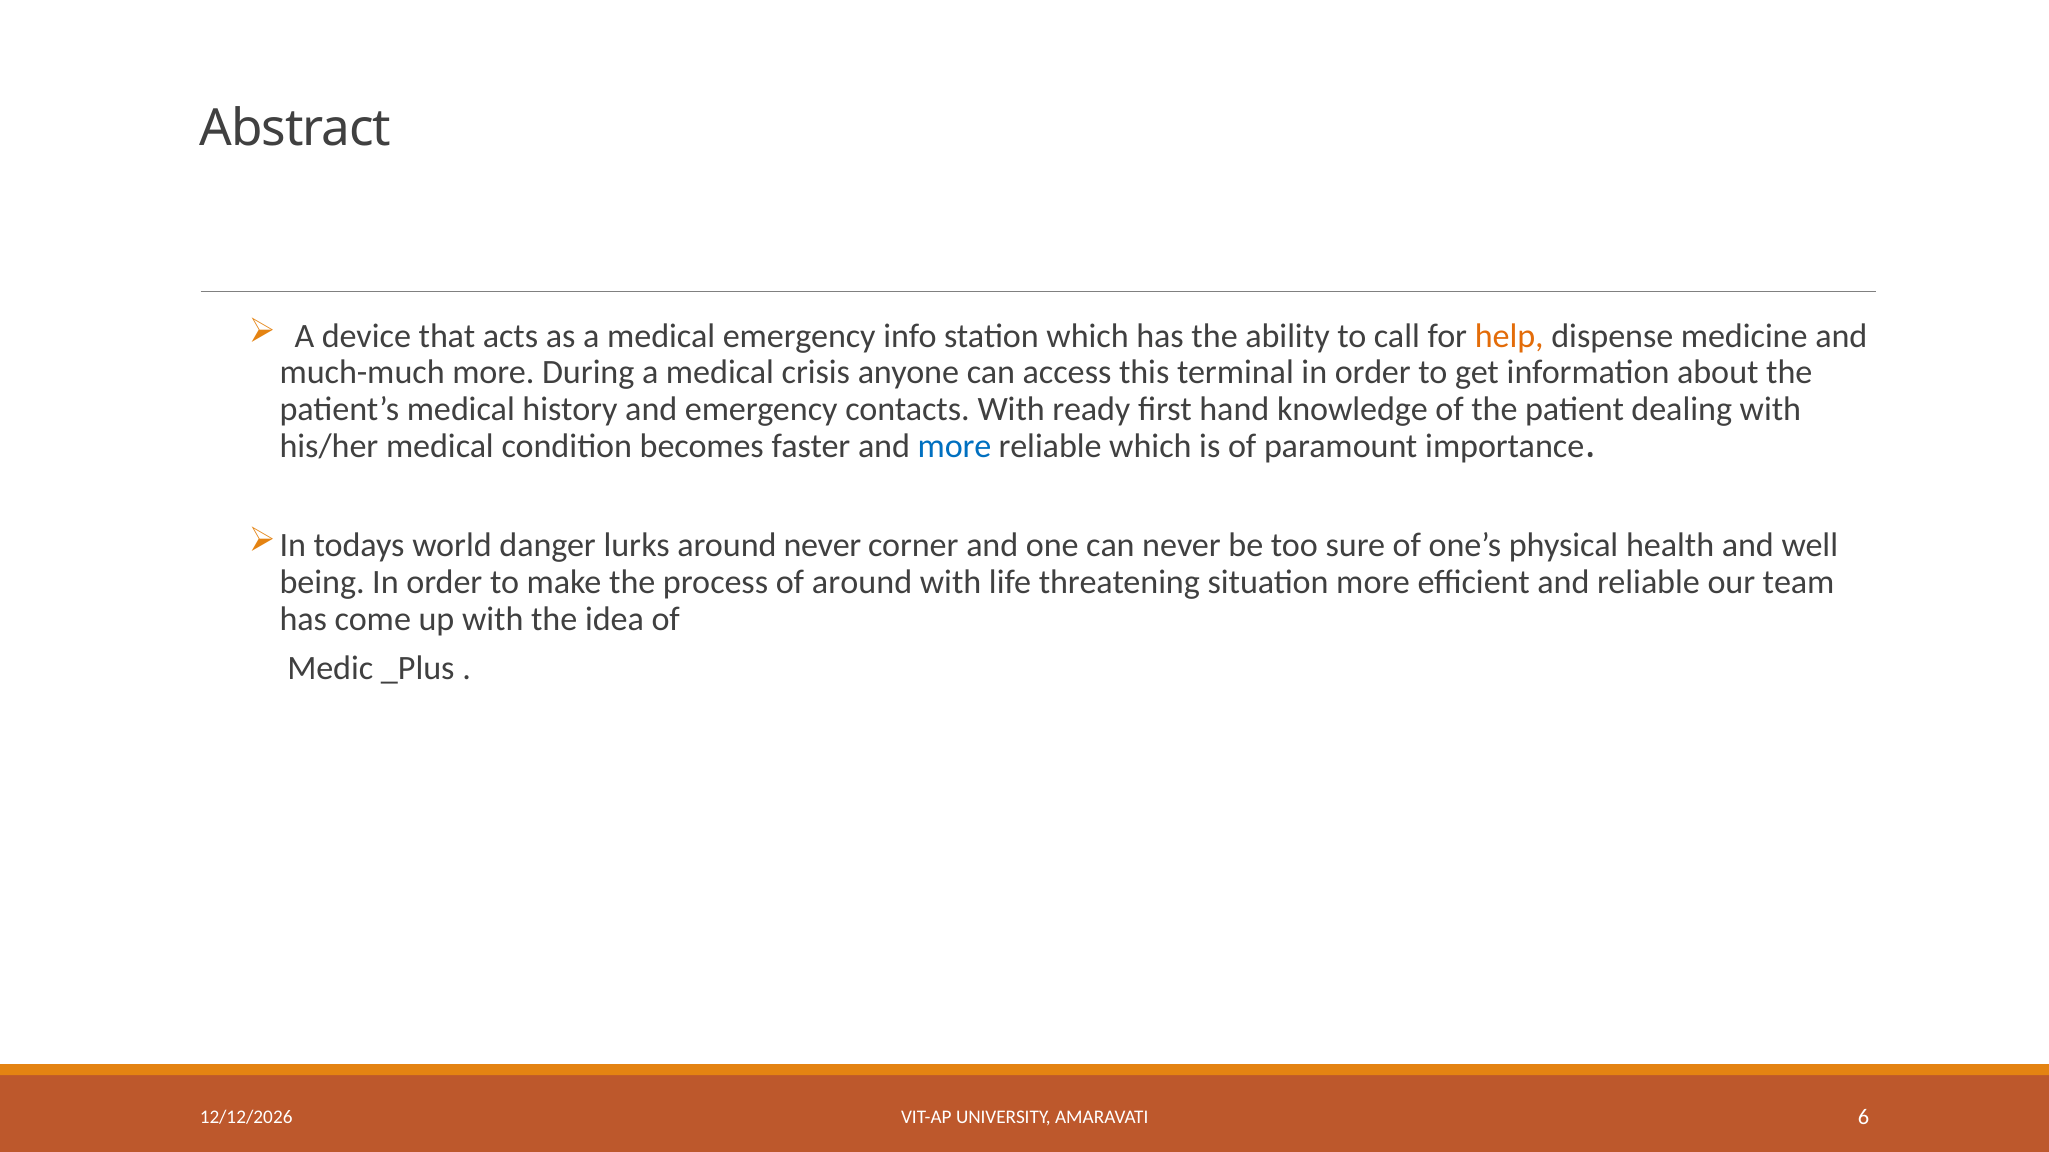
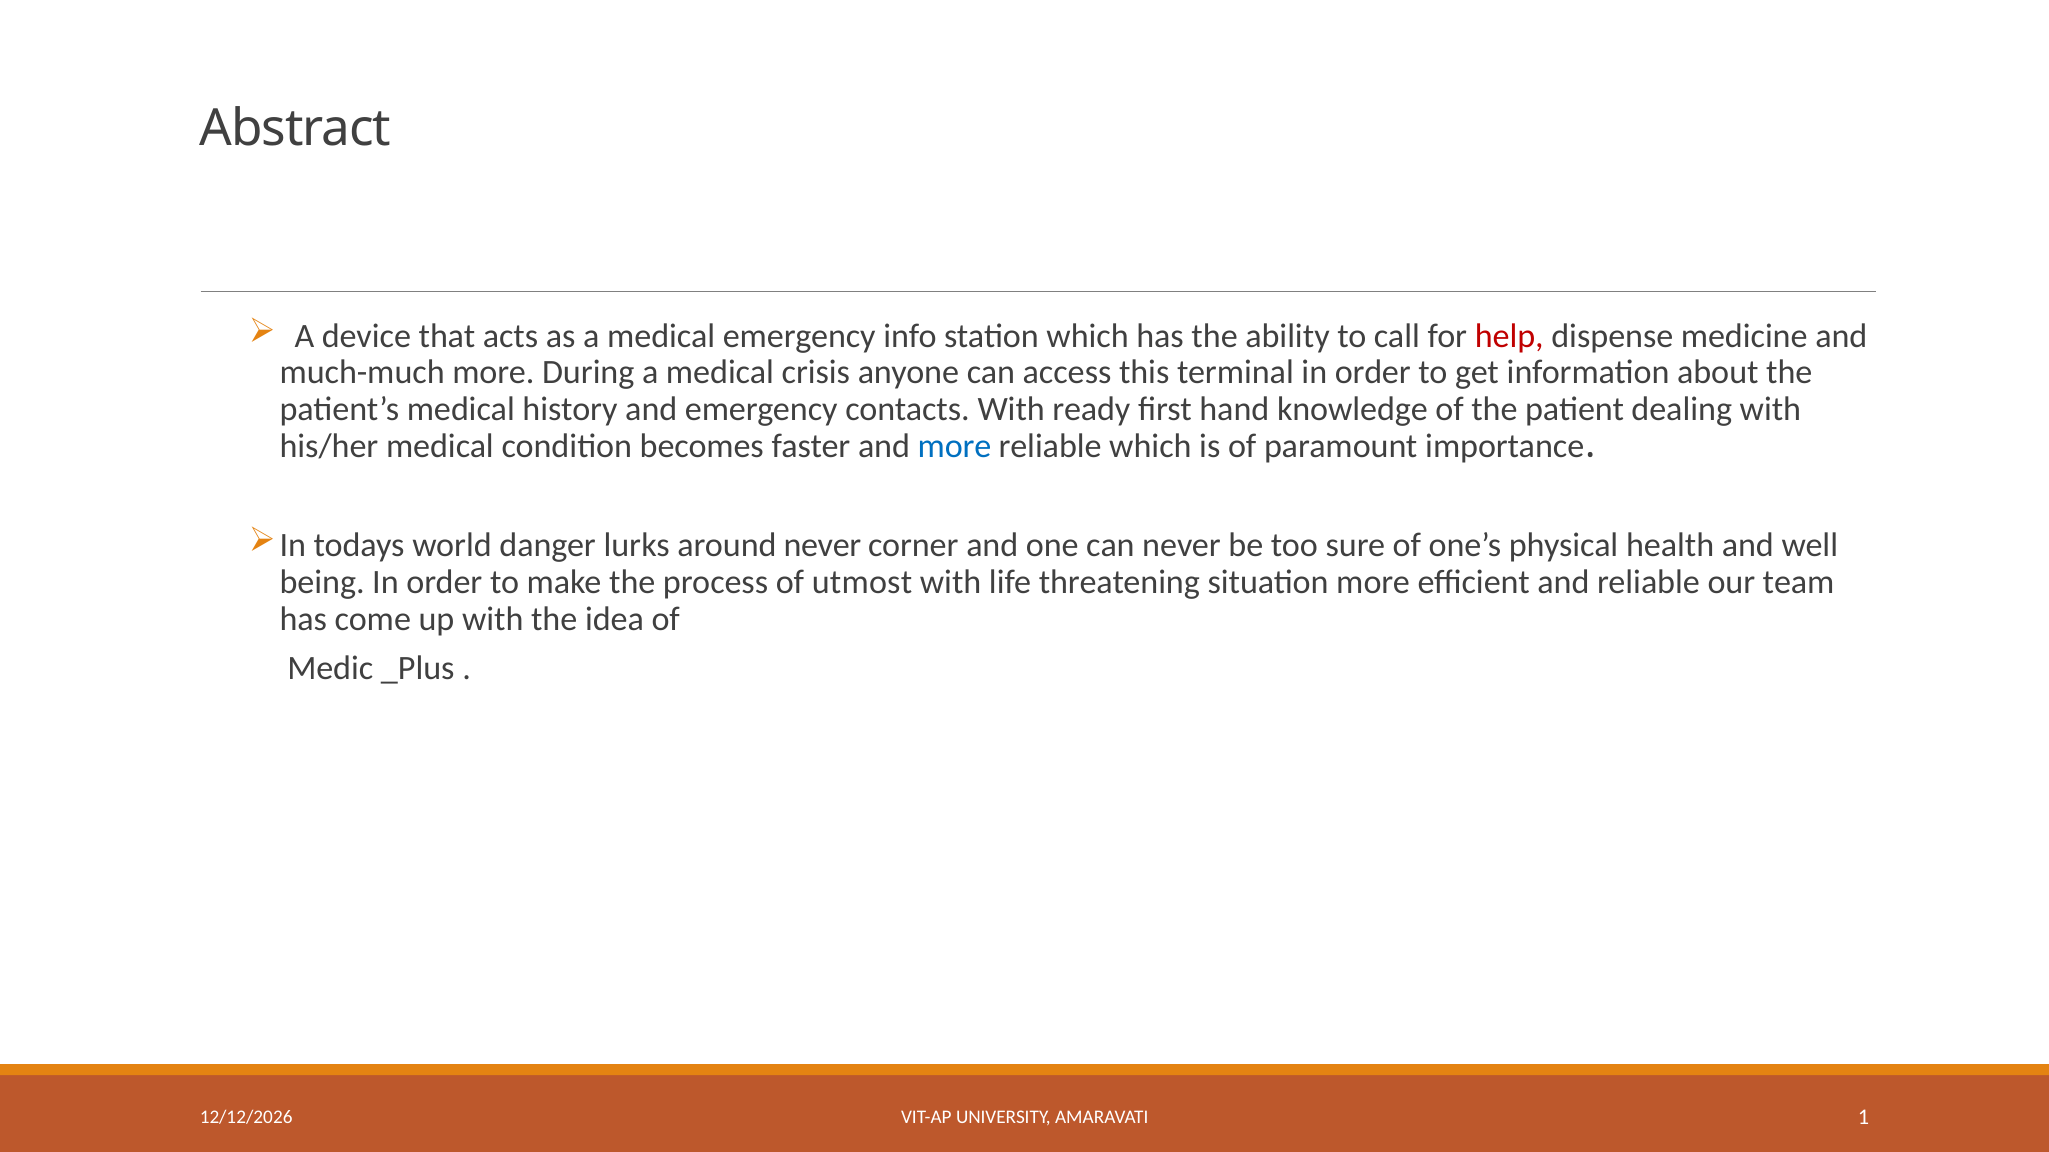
help colour: orange -> red
of around: around -> utmost
6: 6 -> 1
